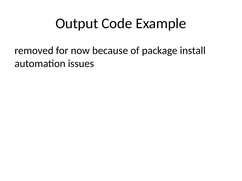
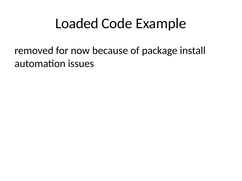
Output: Output -> Loaded
